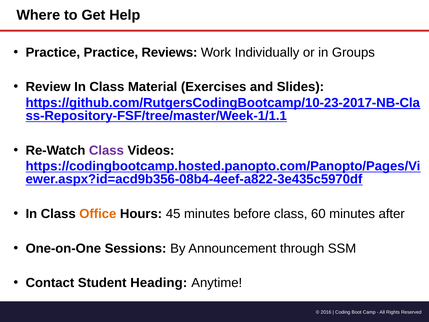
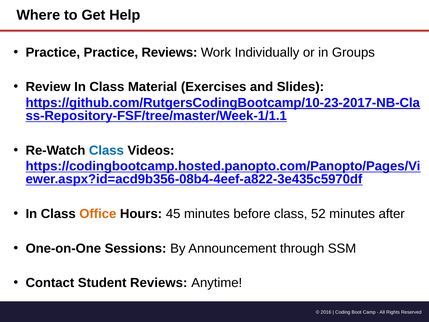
Class at (106, 150) colour: purple -> blue
60: 60 -> 52
Student Heading: Heading -> Reviews
